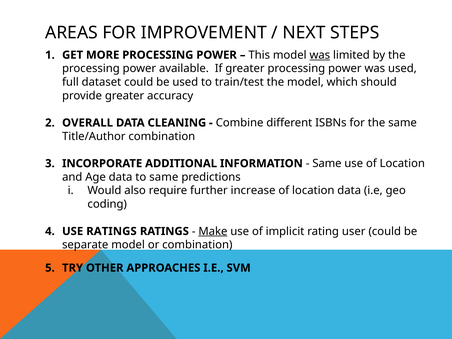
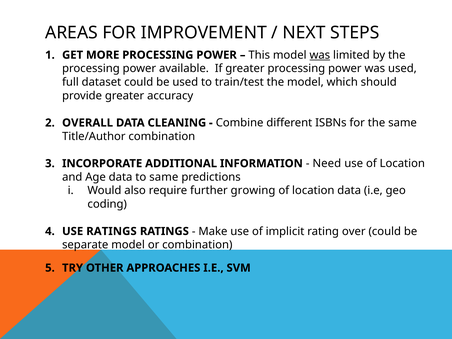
Same at (327, 163): Same -> Need
increase: increase -> growing
Make underline: present -> none
user: user -> over
